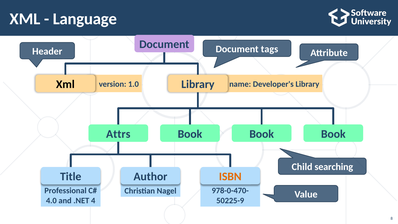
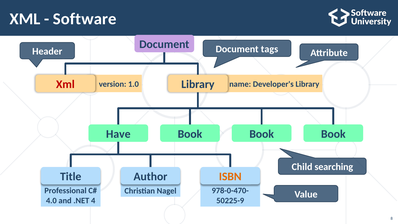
Language: Language -> Software
Xml at (65, 84) colour: black -> red
Attrs: Attrs -> Have
